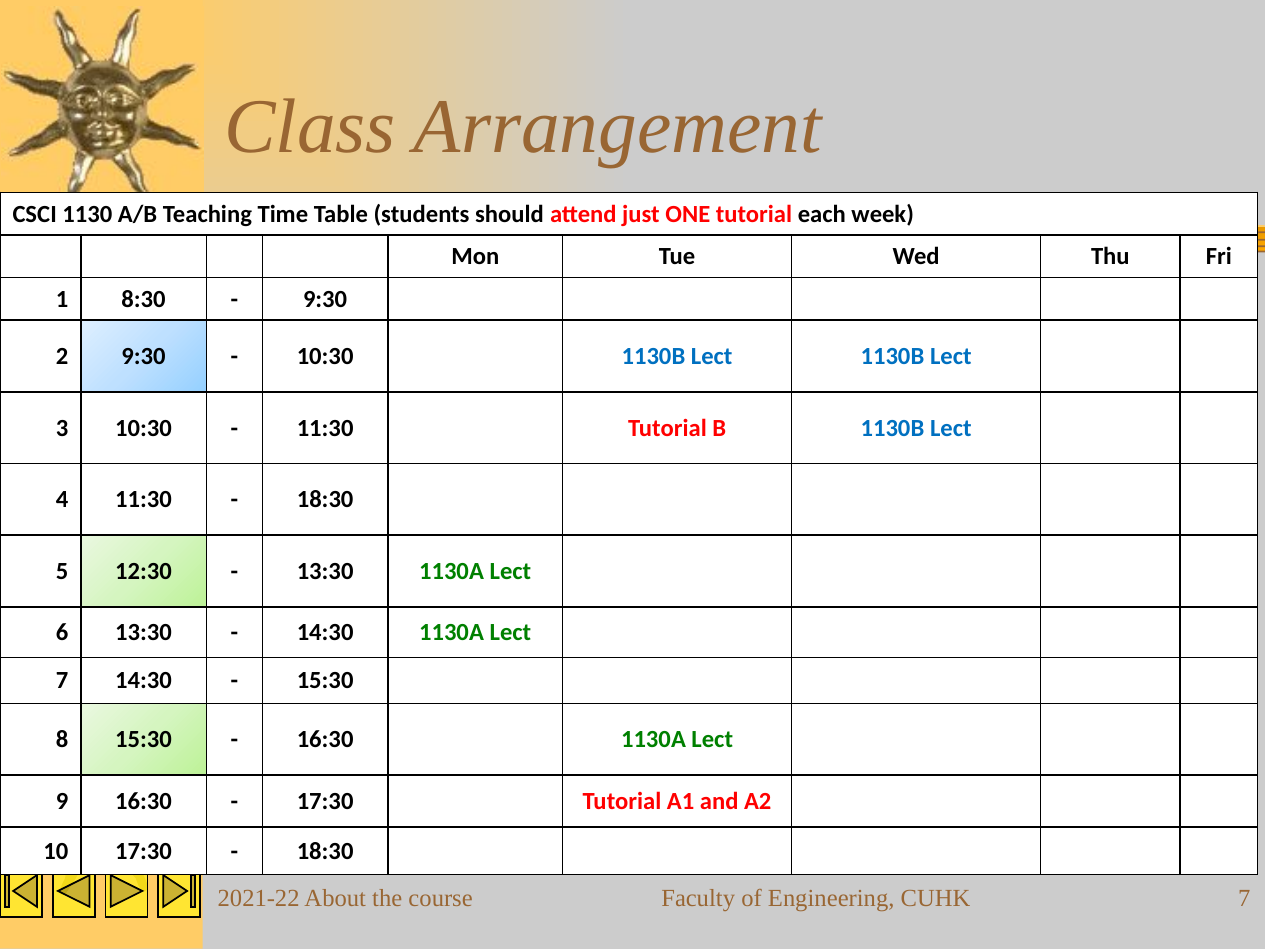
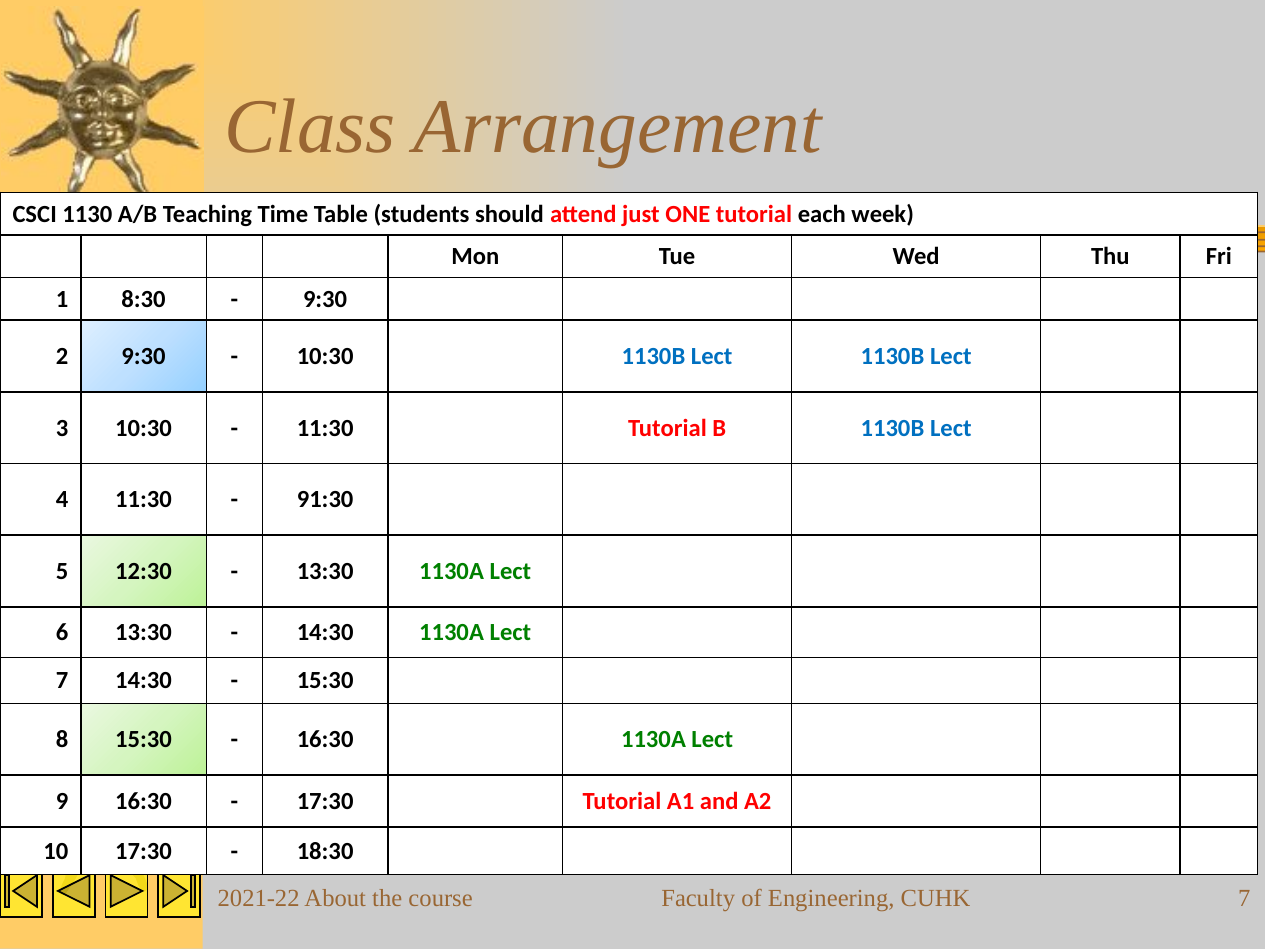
18:30 at (325, 499): 18:30 -> 91:30
